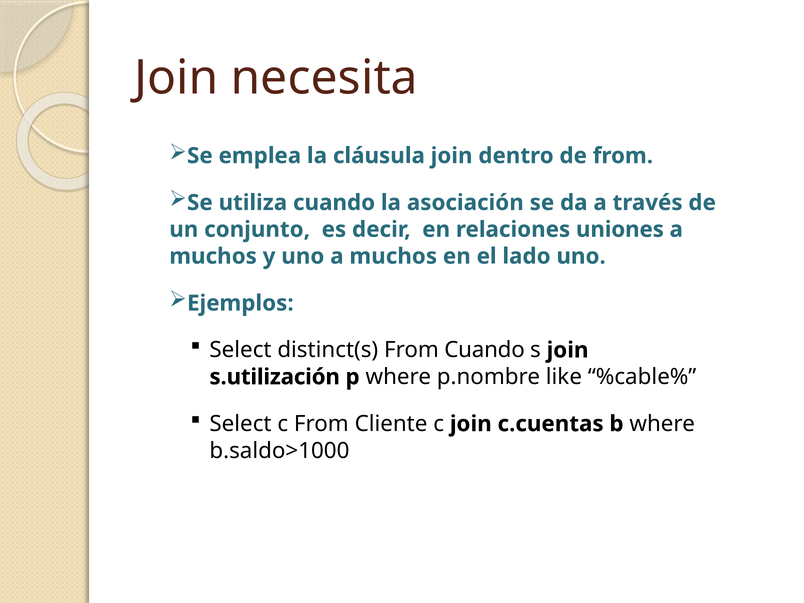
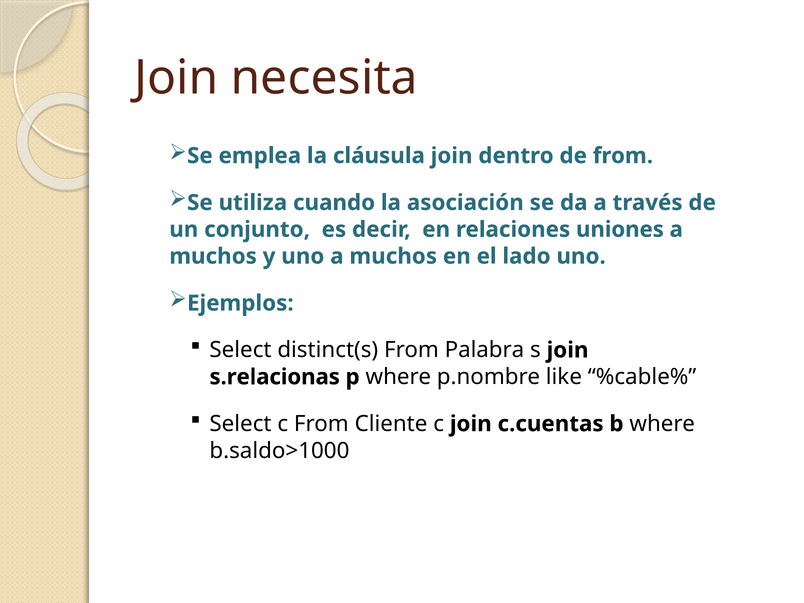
From Cuando: Cuando -> Palabra
s.utilización: s.utilización -> s.relacionas
